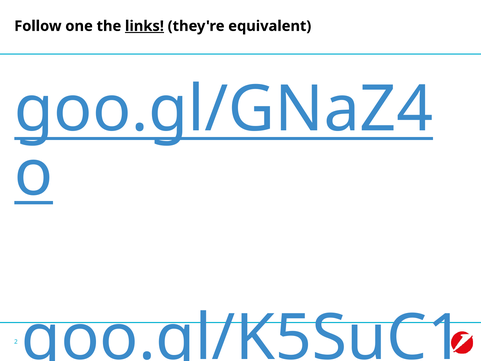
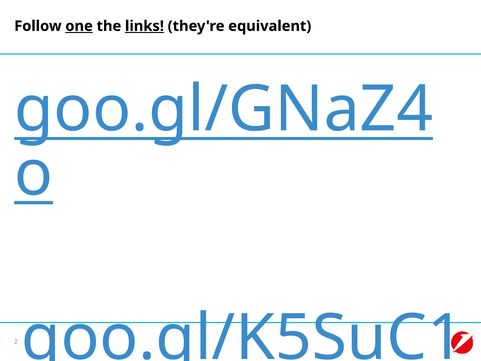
one underline: none -> present
